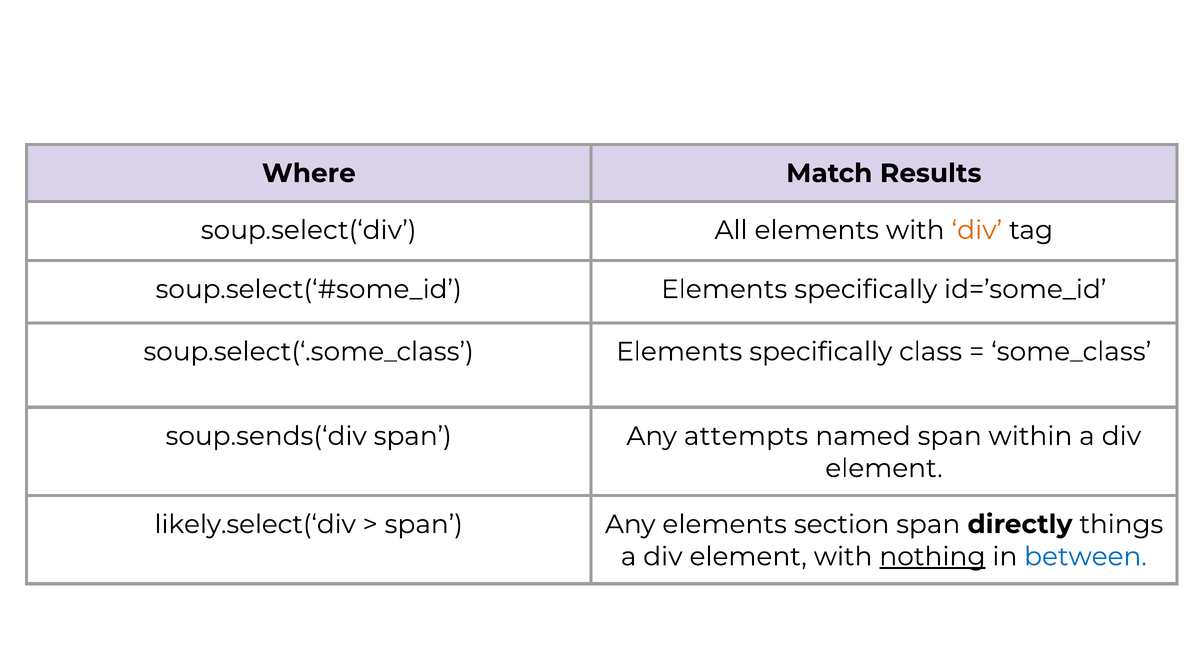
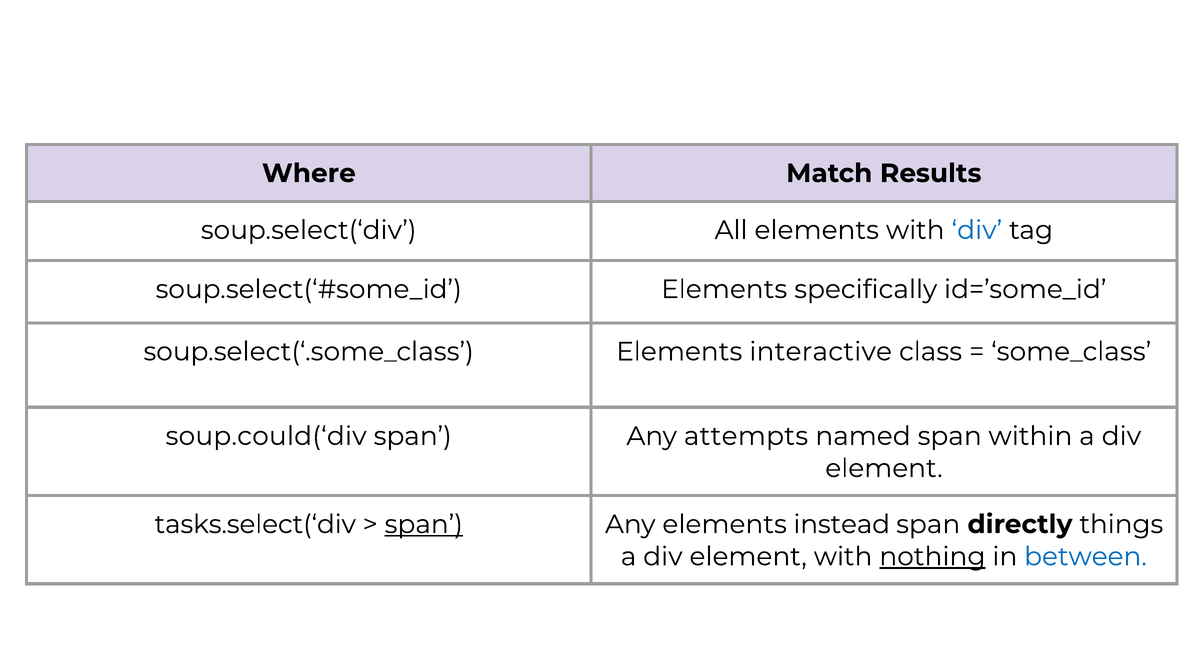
div at (977, 230) colour: orange -> blue
specifically at (821, 352): specifically -> interactive
soup.sends(‘div: soup.sends(‘div -> soup.could(‘div
likely.select(‘div: likely.select(‘div -> tasks.select(‘div
span at (424, 524) underline: none -> present
section: section -> instead
